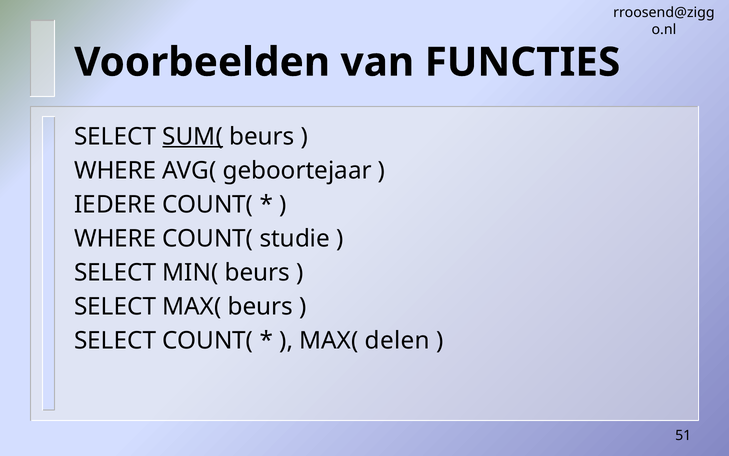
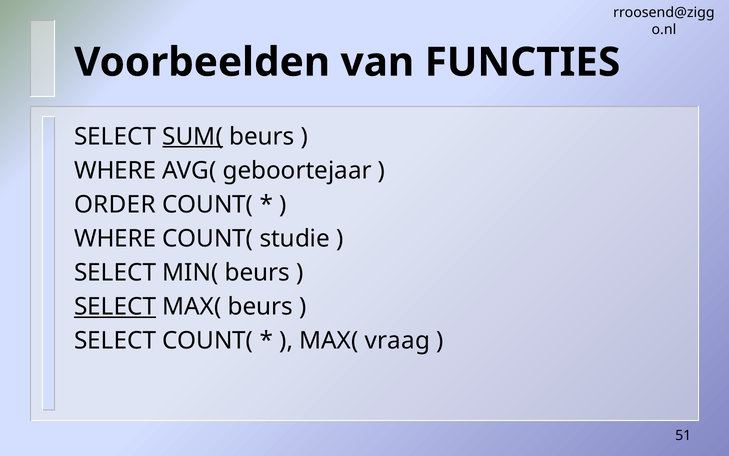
IEDERE: IEDERE -> ORDER
SELECT at (115, 306) underline: none -> present
delen: delen -> vraag
